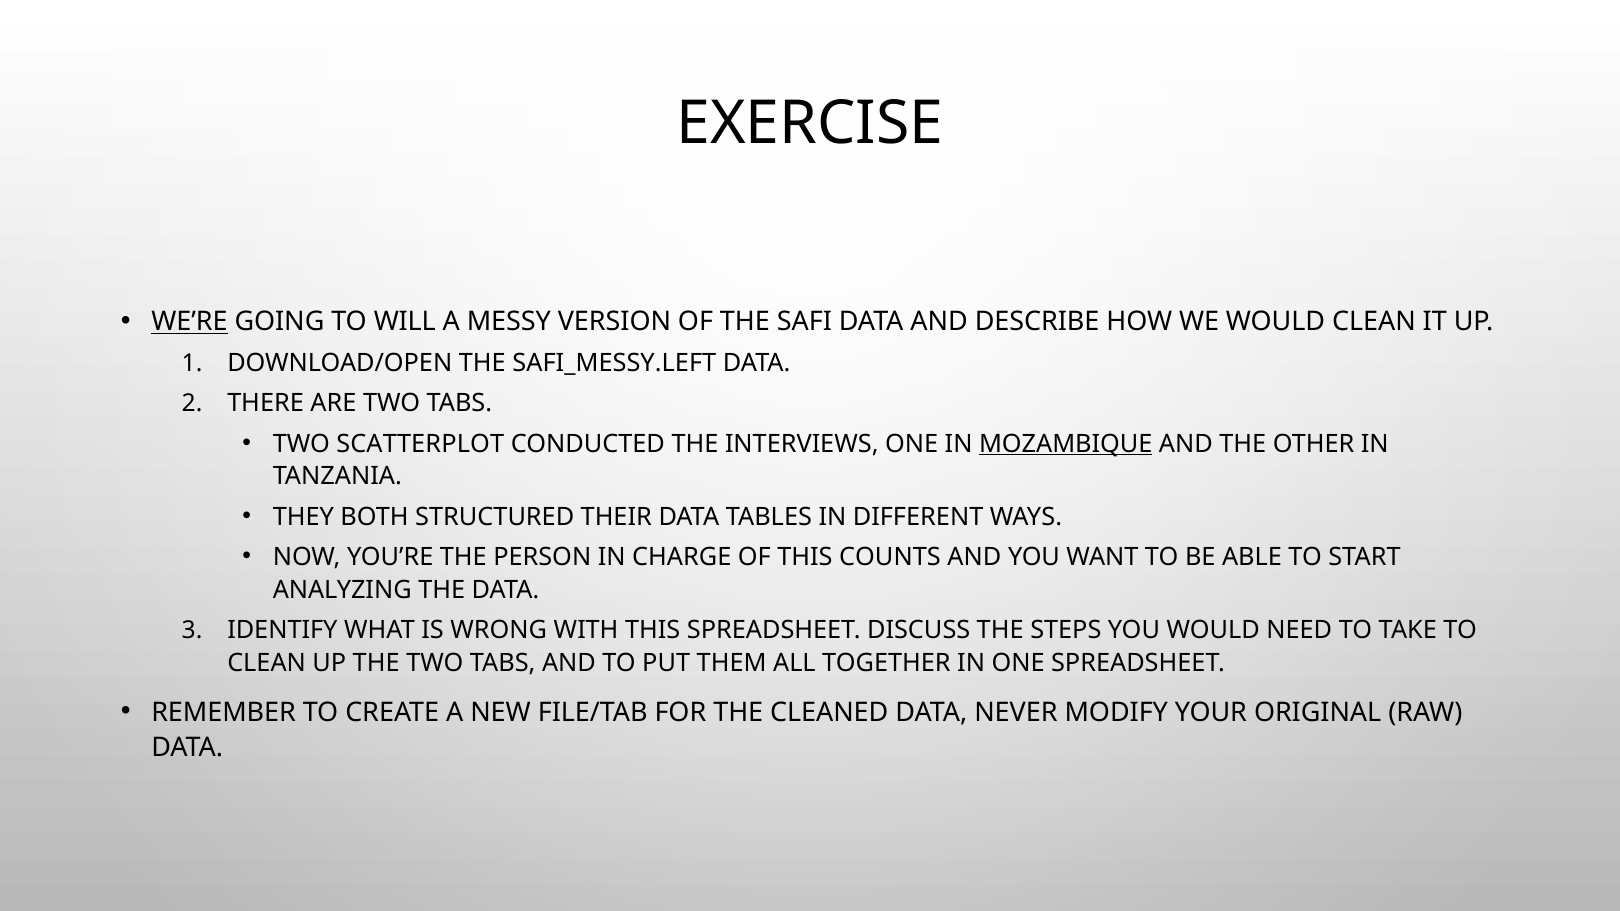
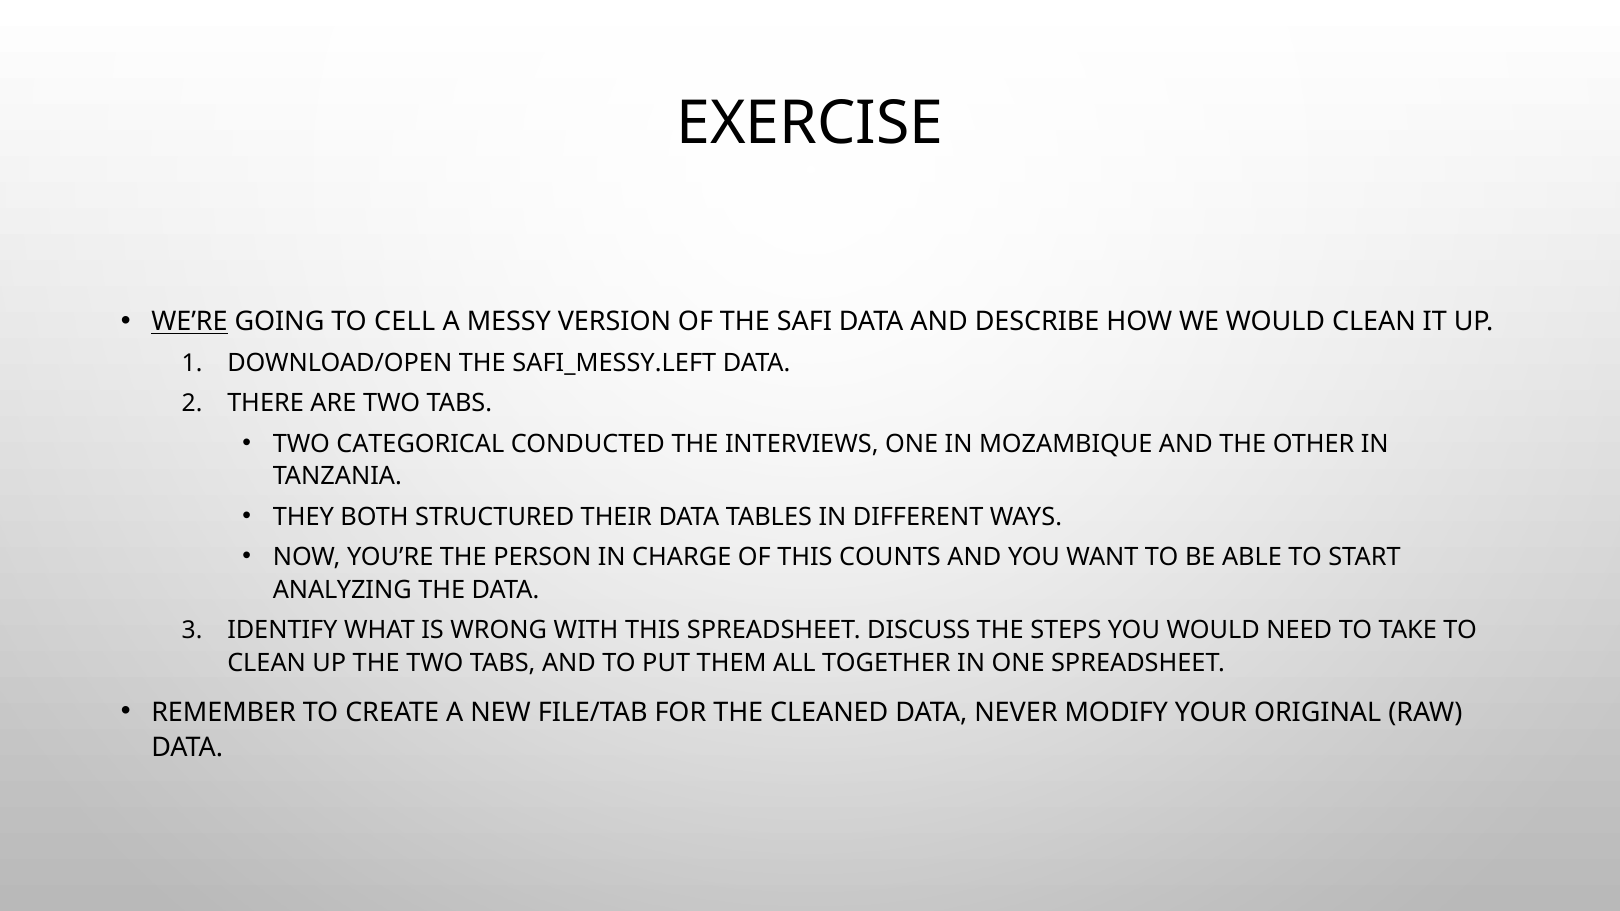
WILL: WILL -> CELL
SCATTERPLOT: SCATTERPLOT -> CATEGORICAL
MOZAMBIQUE underline: present -> none
